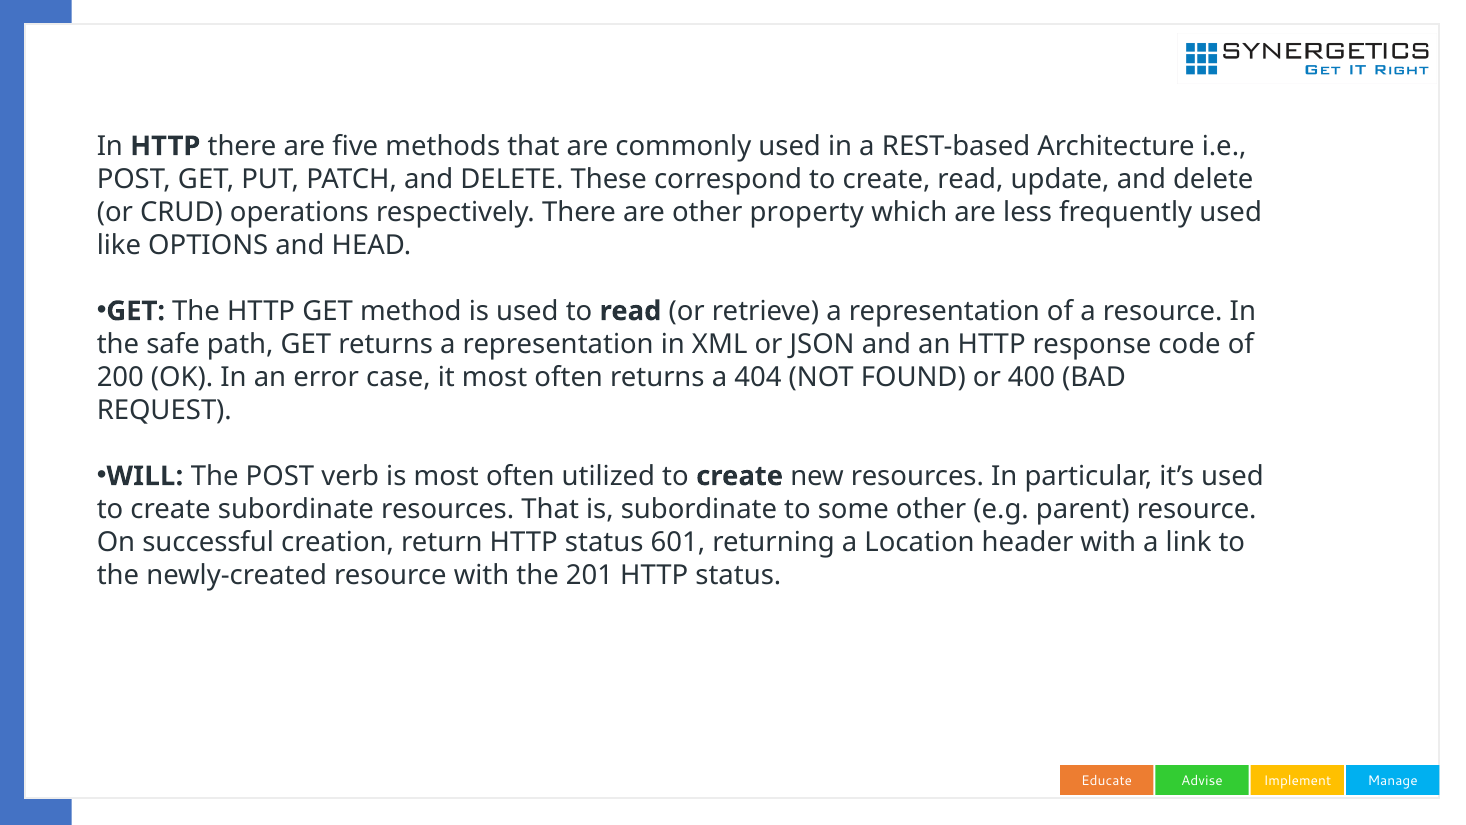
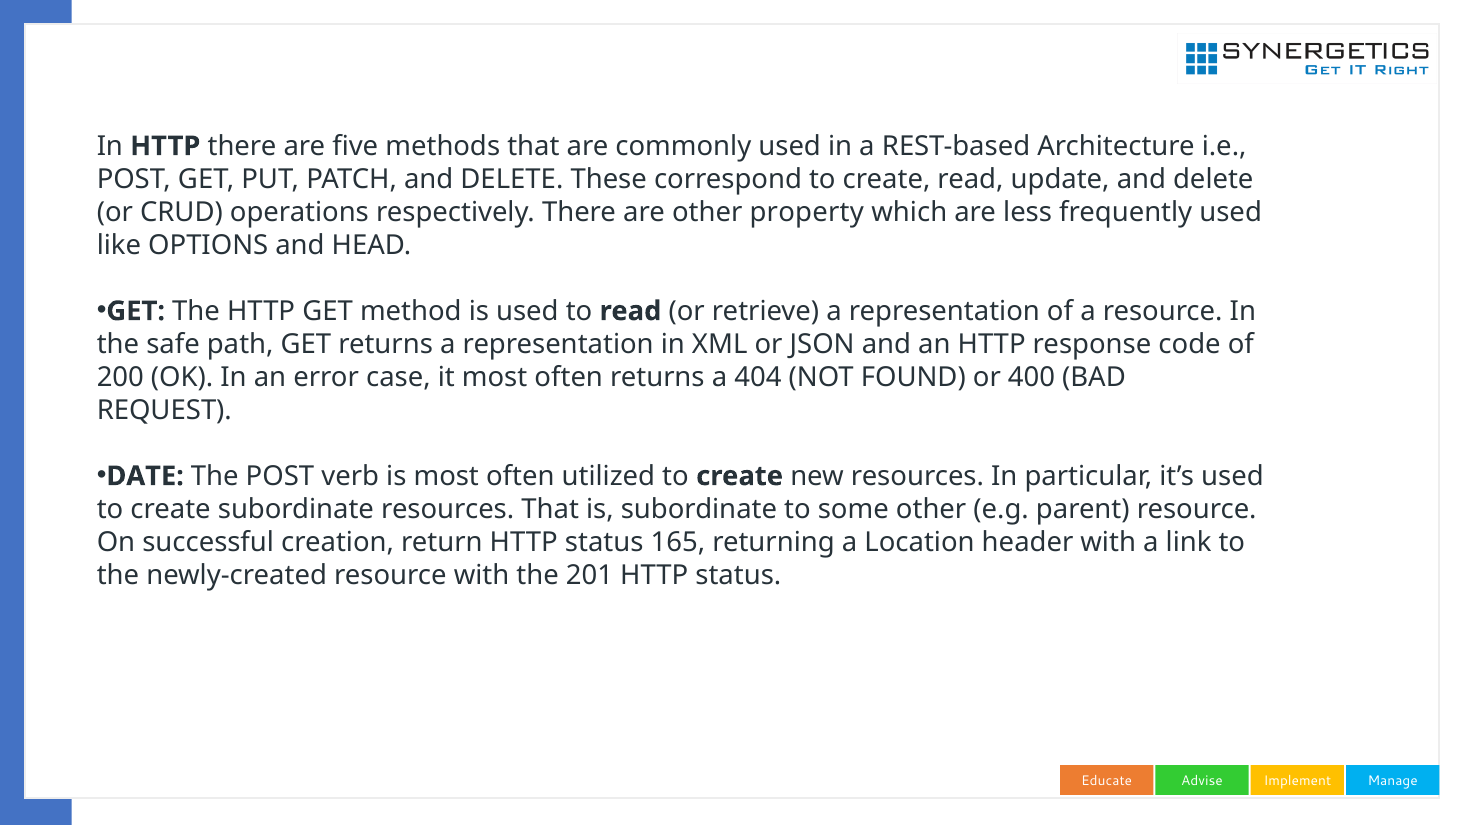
WILL: WILL -> DATE
601: 601 -> 165
